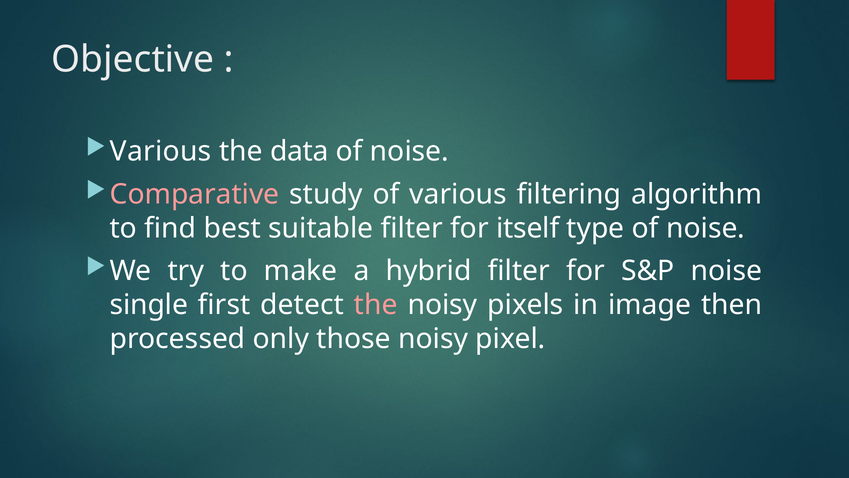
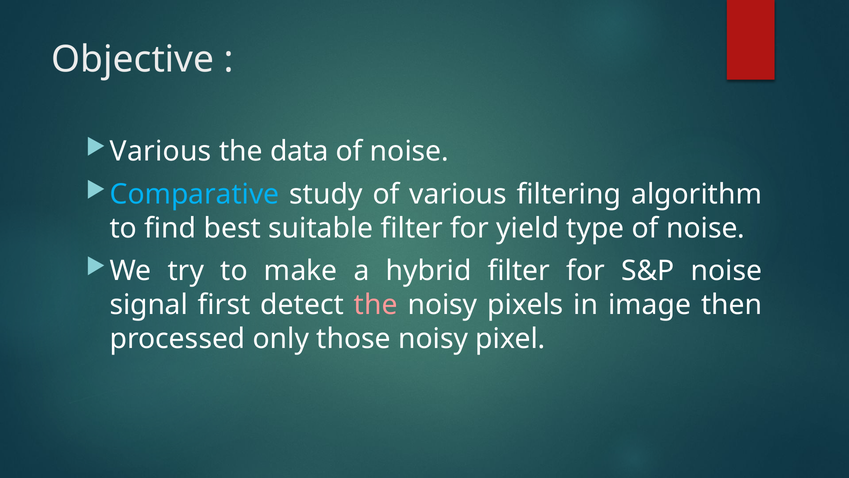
Comparative colour: pink -> light blue
itself: itself -> yield
single: single -> signal
